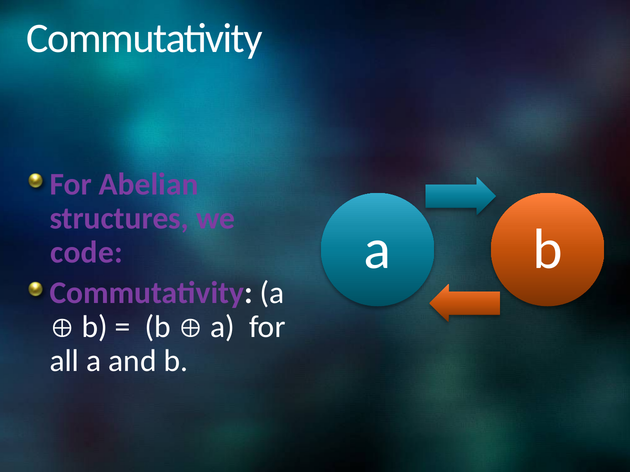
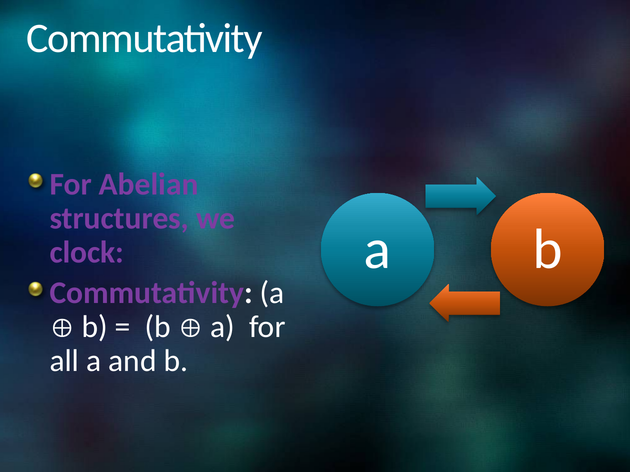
code: code -> clock
